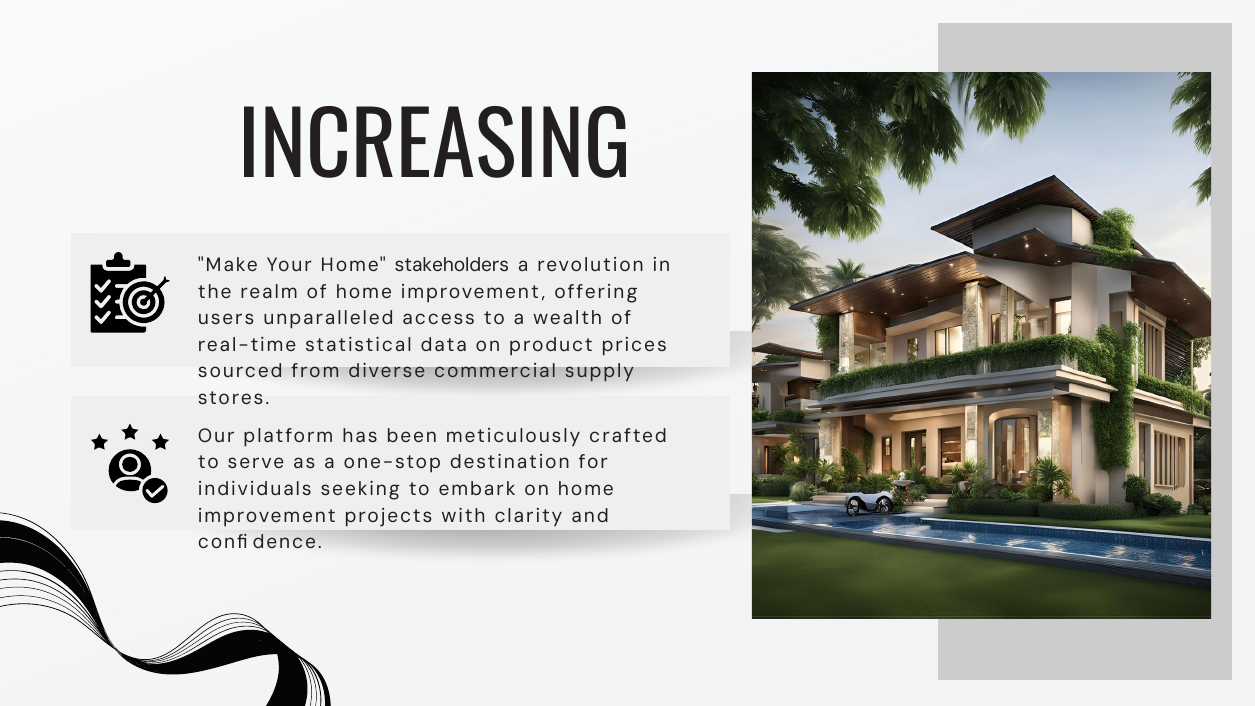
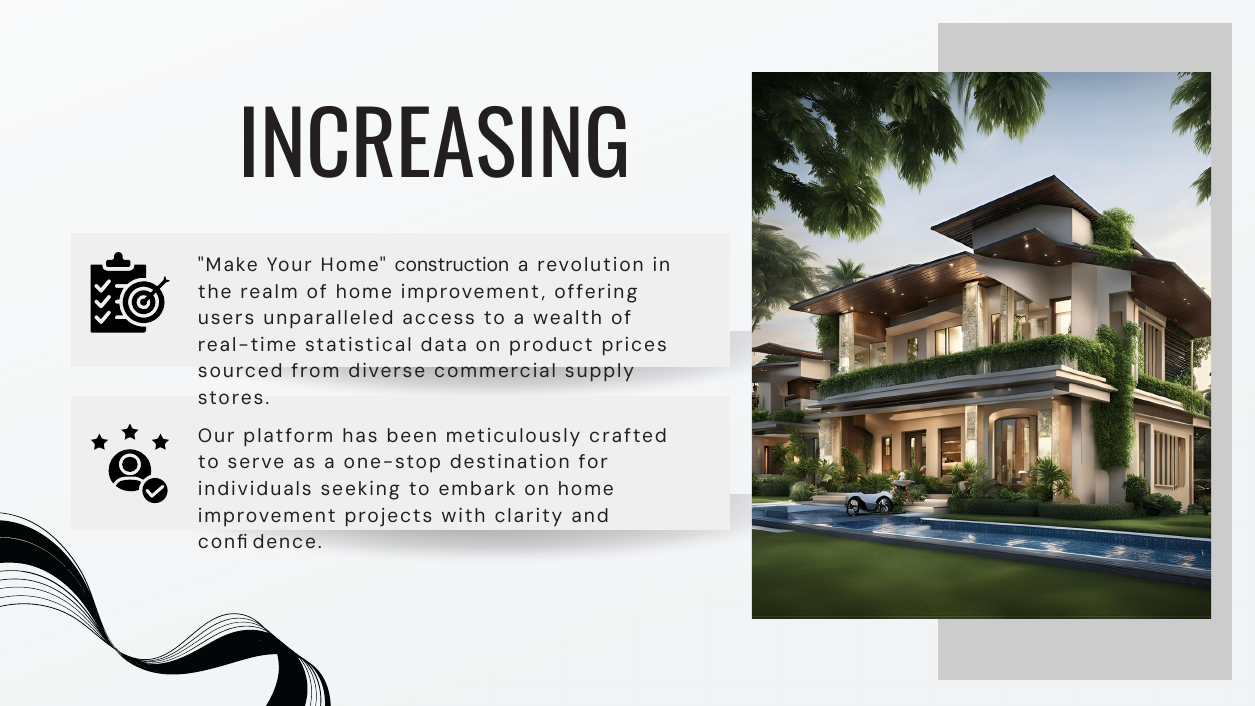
stakeholders: stakeholders -> construction
